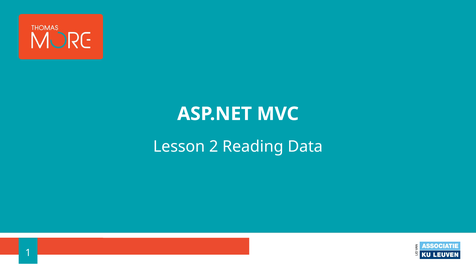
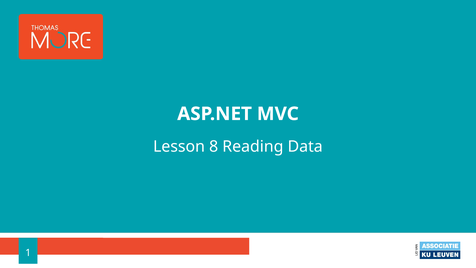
2: 2 -> 8
